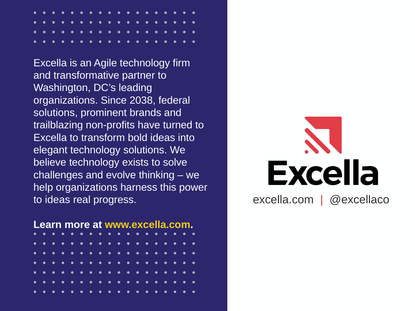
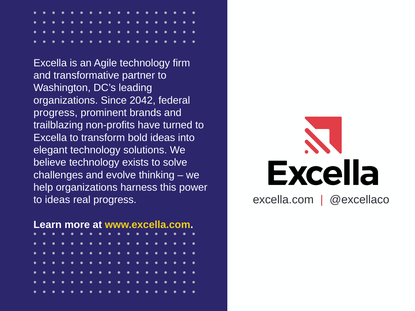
2038: 2038 -> 2042
solutions at (56, 113): solutions -> progress
